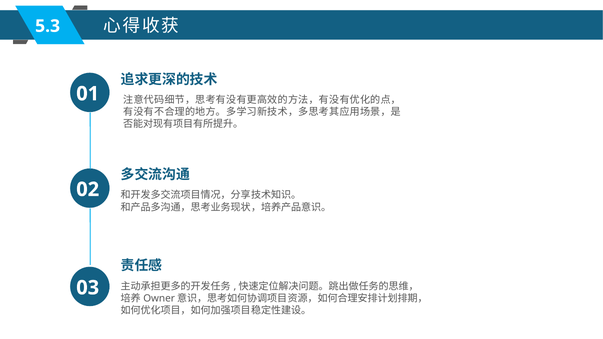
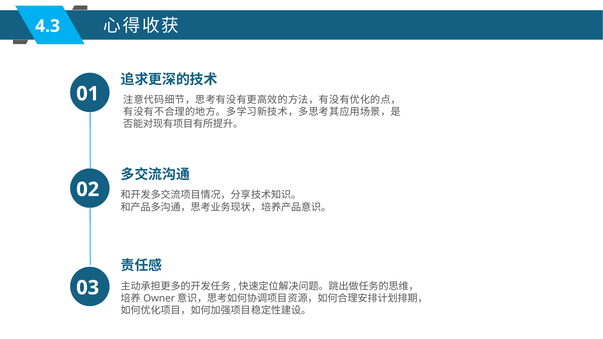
5.3: 5.3 -> 4.3
